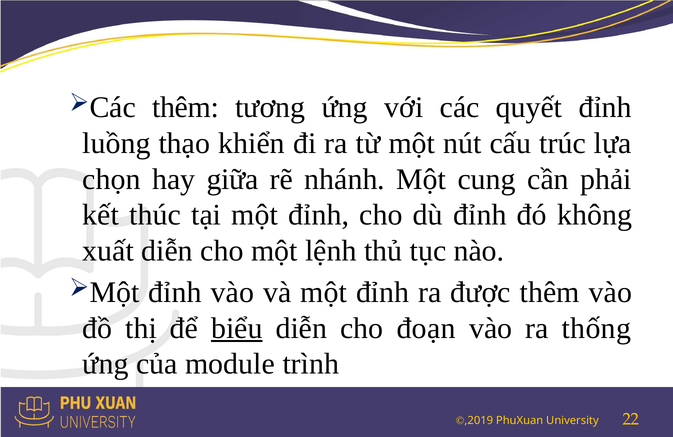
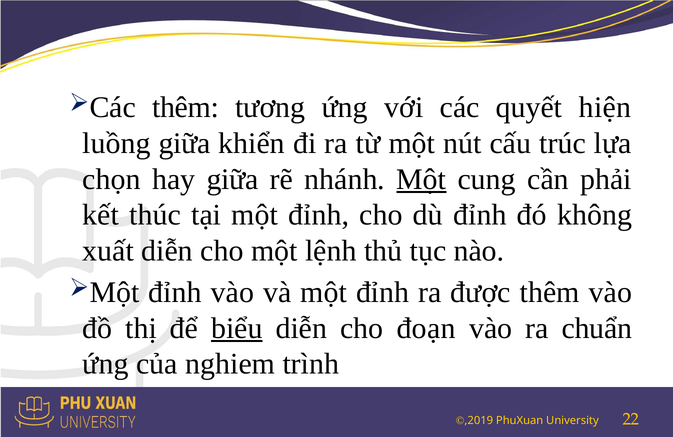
quyết đỉnh: đỉnh -> hiện
luồng thạo: thạo -> giữa
Một at (421, 179) underline: none -> present
thống: thống -> chuẩn
module: module -> nghiem
